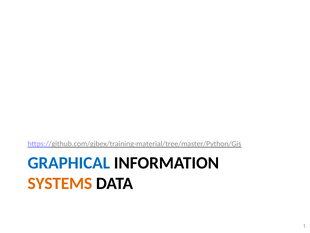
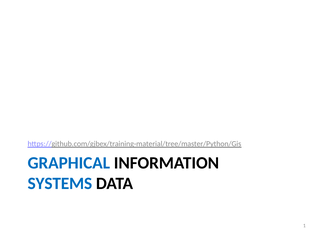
SYSTEMS colour: orange -> blue
